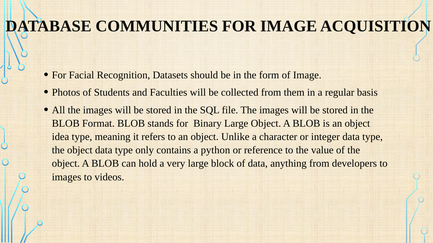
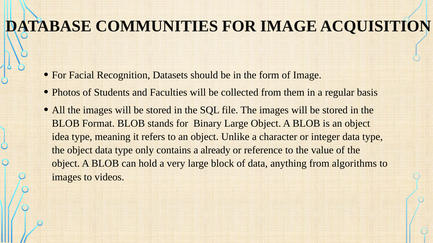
python: python -> already
developers: developers -> algorithms
